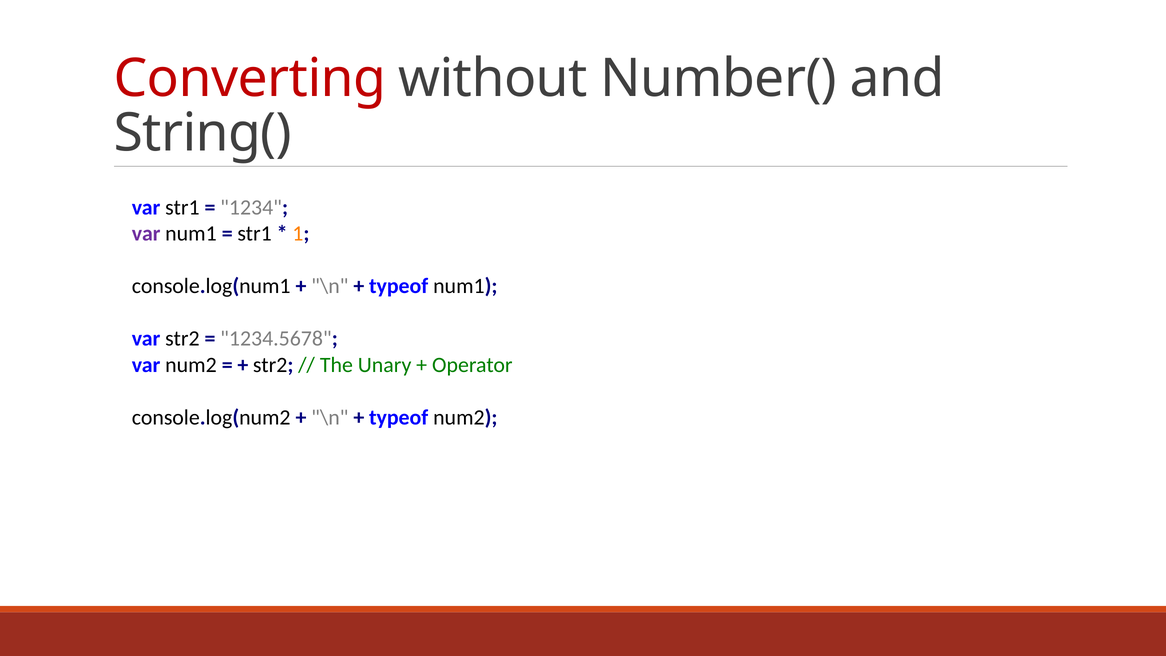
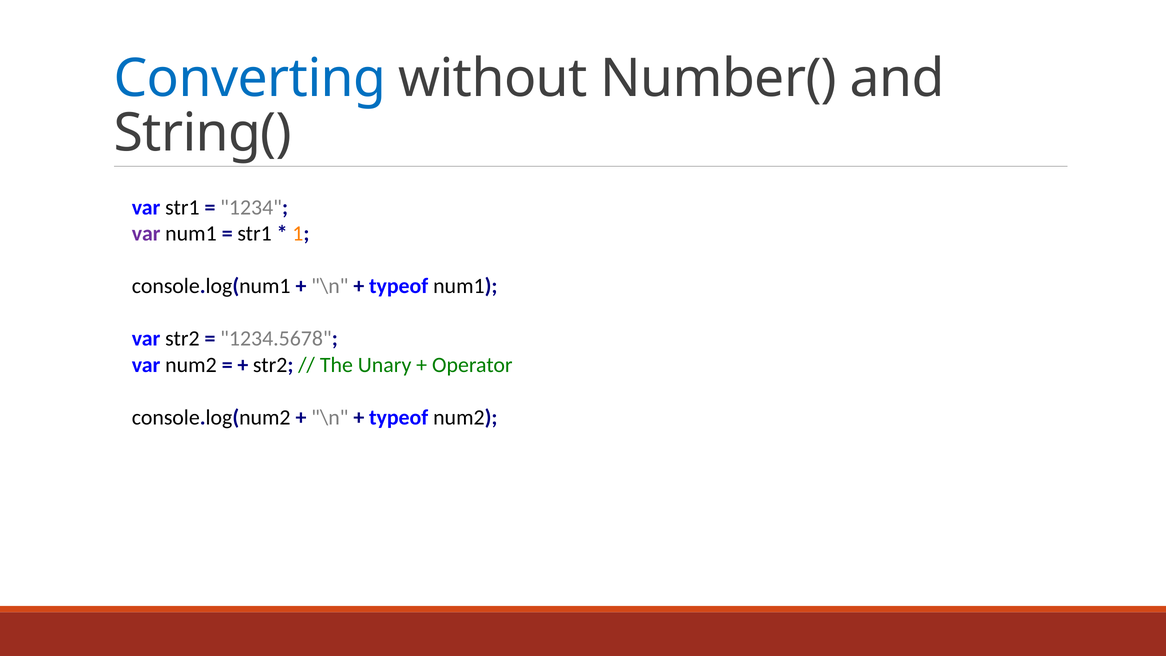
Converting colour: red -> blue
